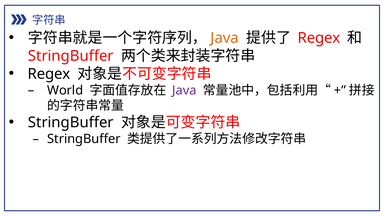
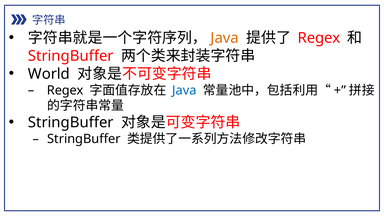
Regex at (49, 74): Regex -> World
World at (65, 90): World -> Regex
Java at (184, 90) colour: purple -> blue
